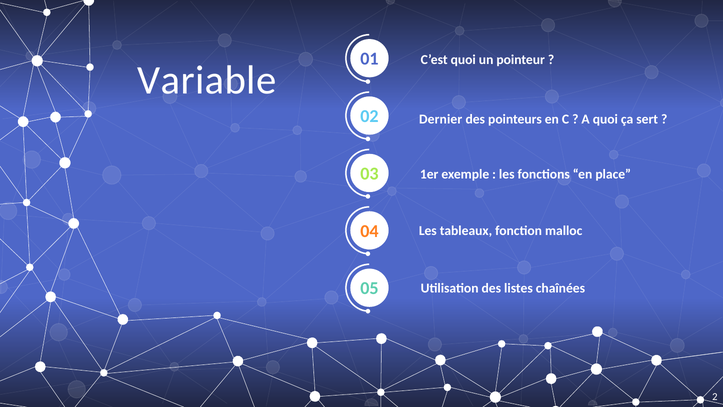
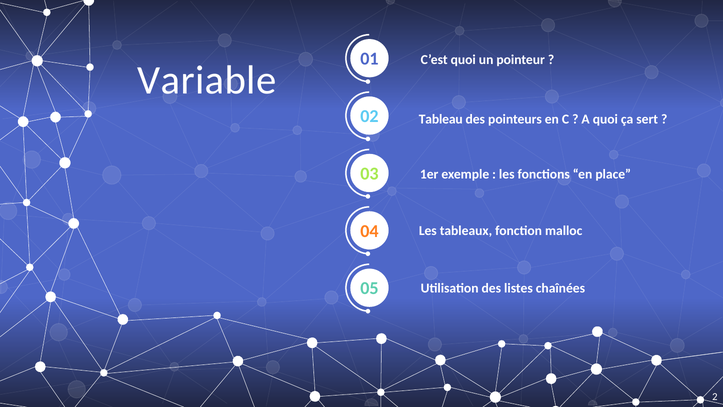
Dernier: Dernier -> Tableau
